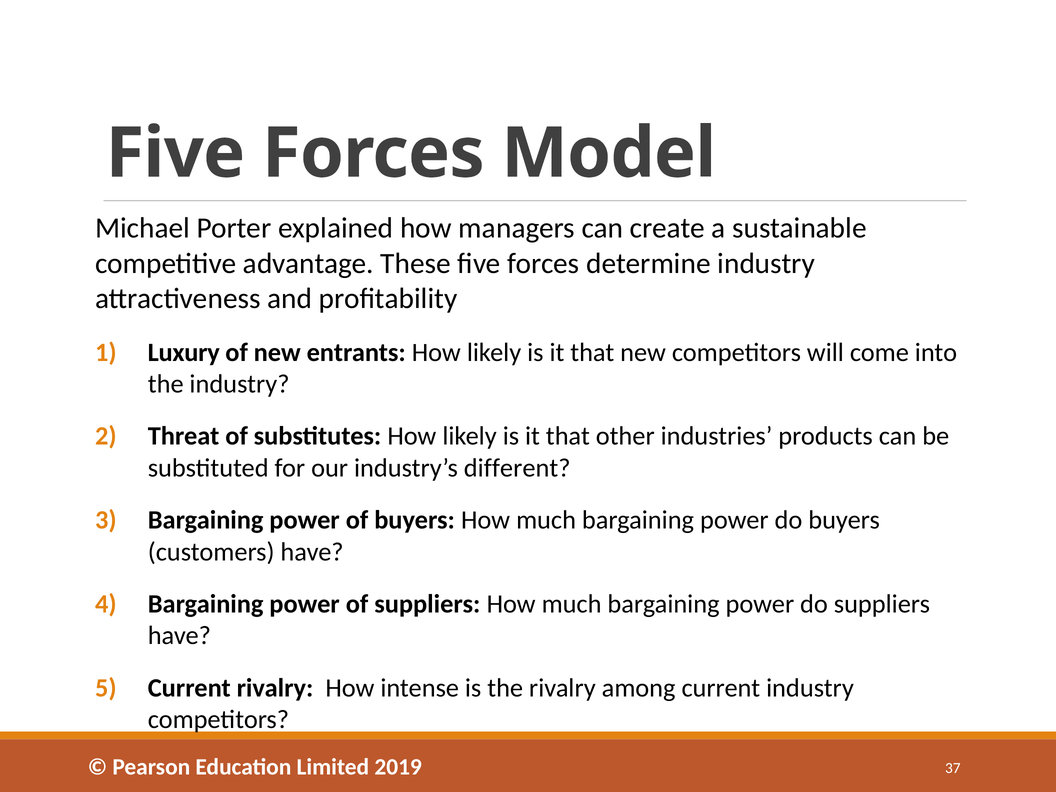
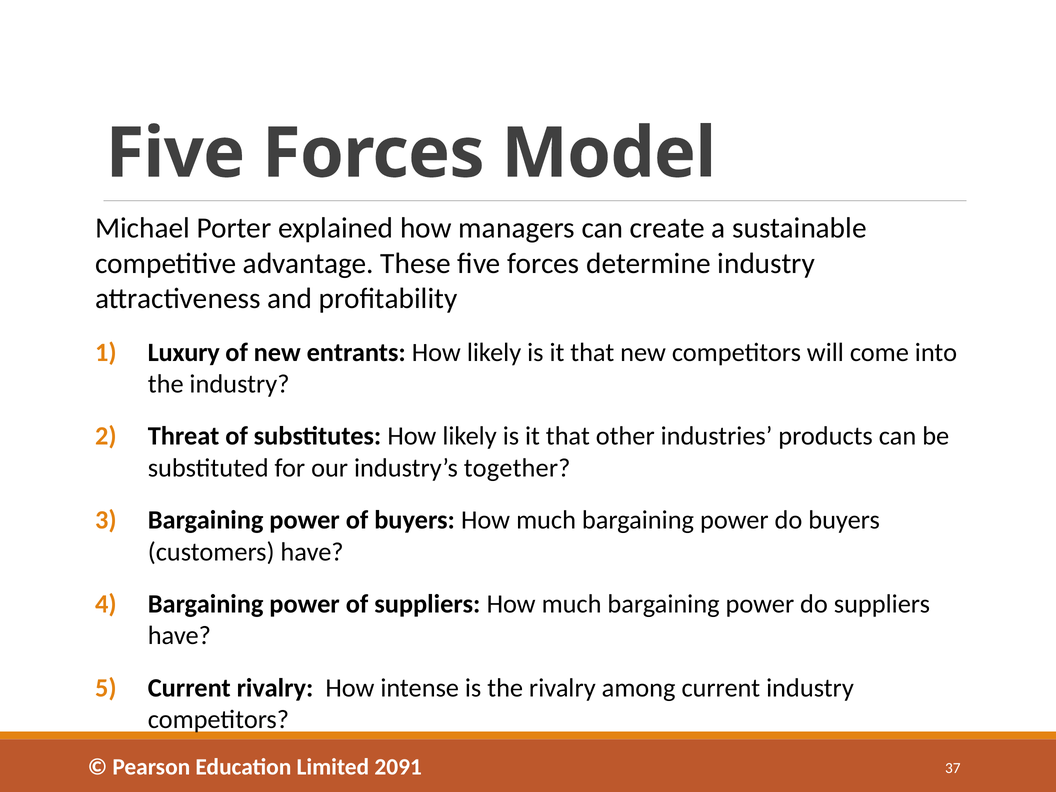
different: different -> together
2019: 2019 -> 2091
